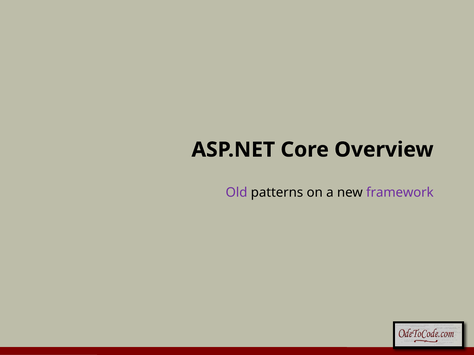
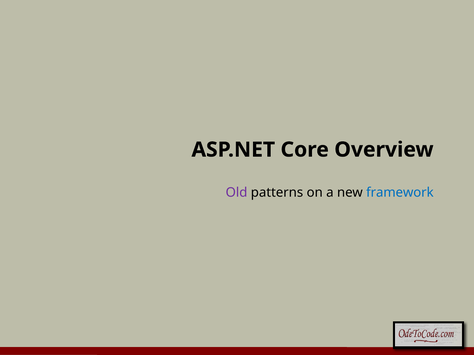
framework colour: purple -> blue
